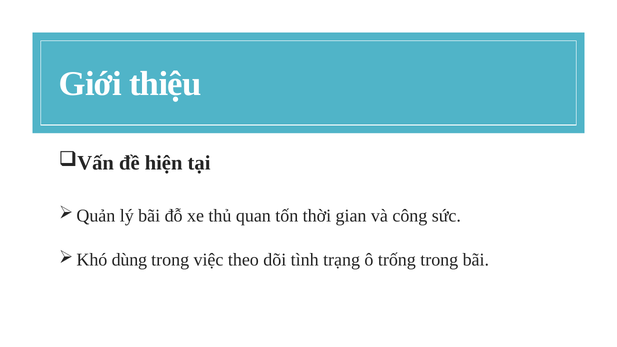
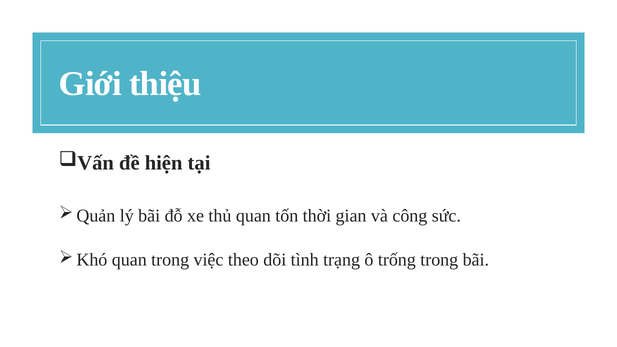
dùng at (129, 260): dùng -> quan
